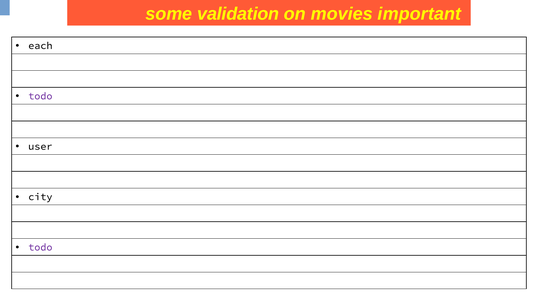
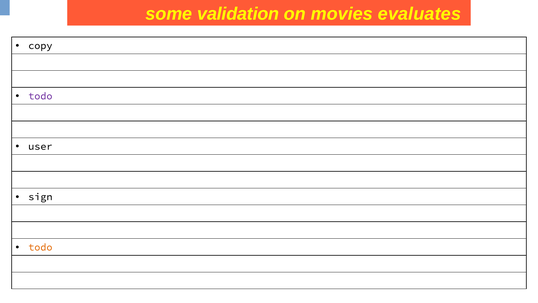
important: important -> evaluates
each: each -> copy
city: city -> sign
todo at (40, 247) colour: purple -> orange
